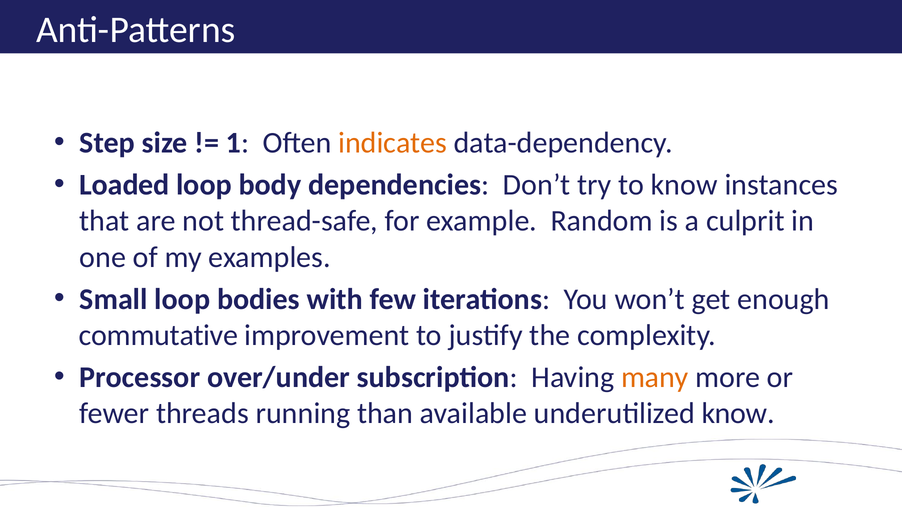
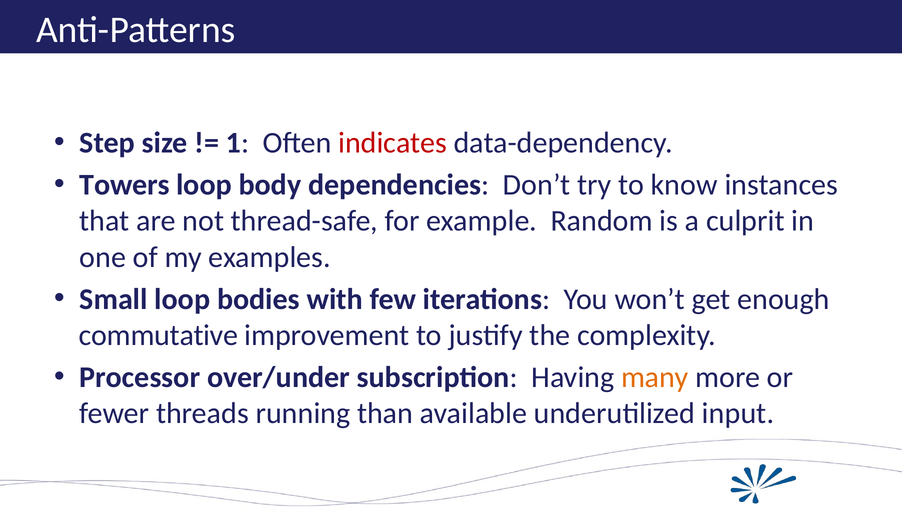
indicates colour: orange -> red
Loaded: Loaded -> Towers
underutilized know: know -> input
